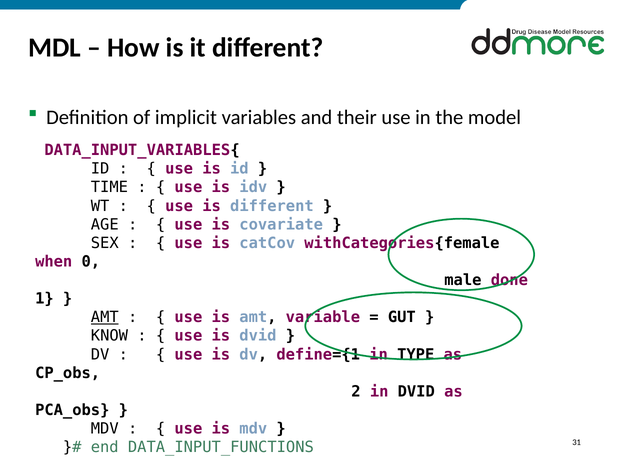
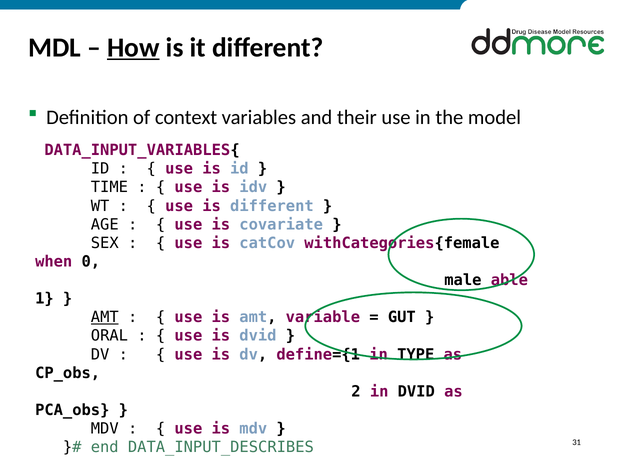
How underline: none -> present
implicit: implicit -> context
done: done -> able
KNOW: KNOW -> ORAL
DATA_INPUT_FUNCTIONS: DATA_INPUT_FUNCTIONS -> DATA_INPUT_DESCRIBES
